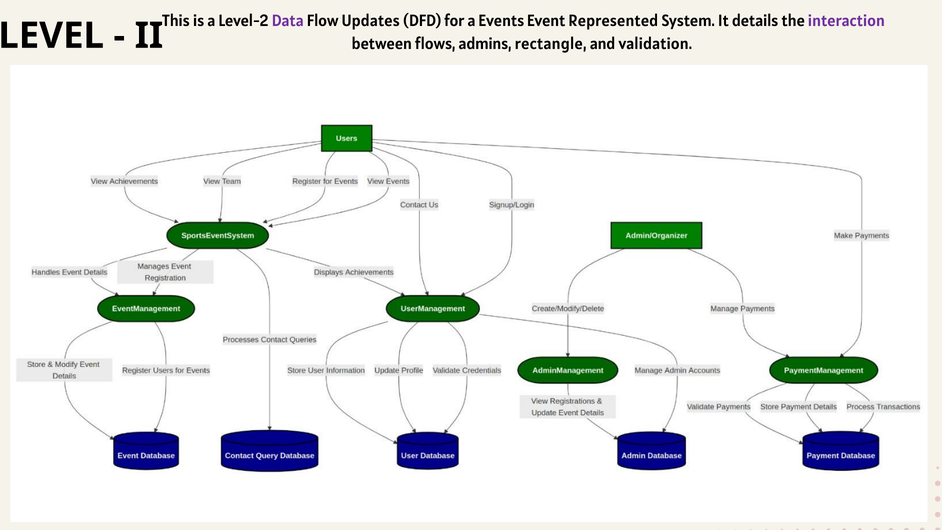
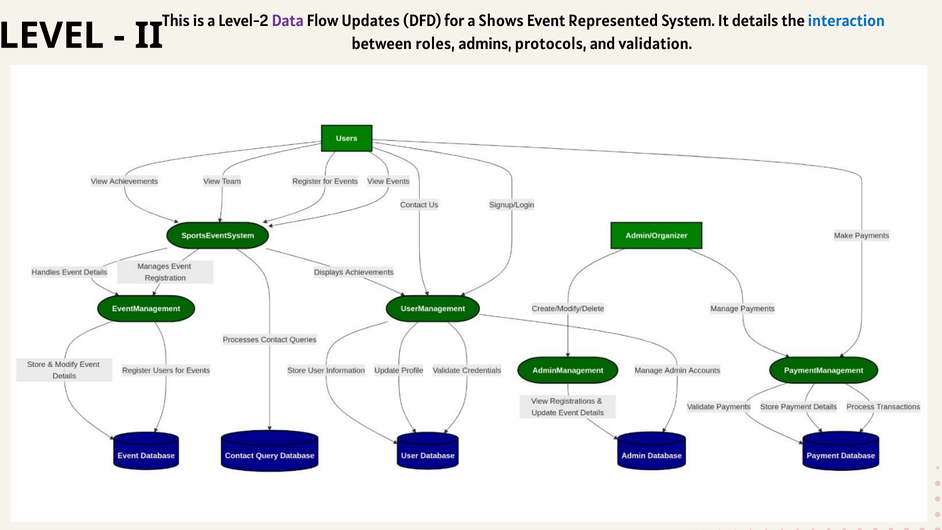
Events: Events -> Shows
interaction colour: purple -> blue
flows: flows -> roles
rectangle: rectangle -> protocols
